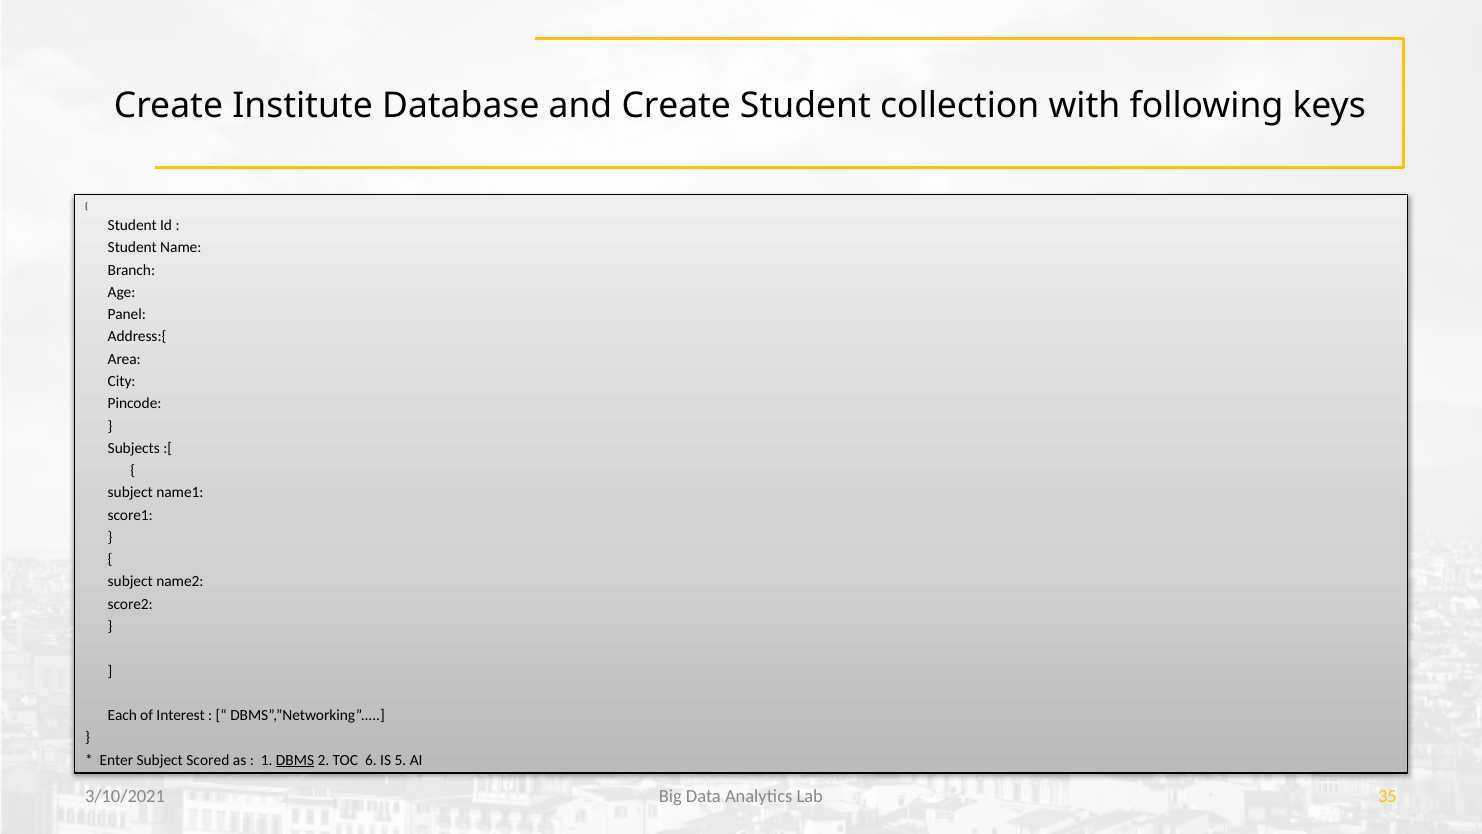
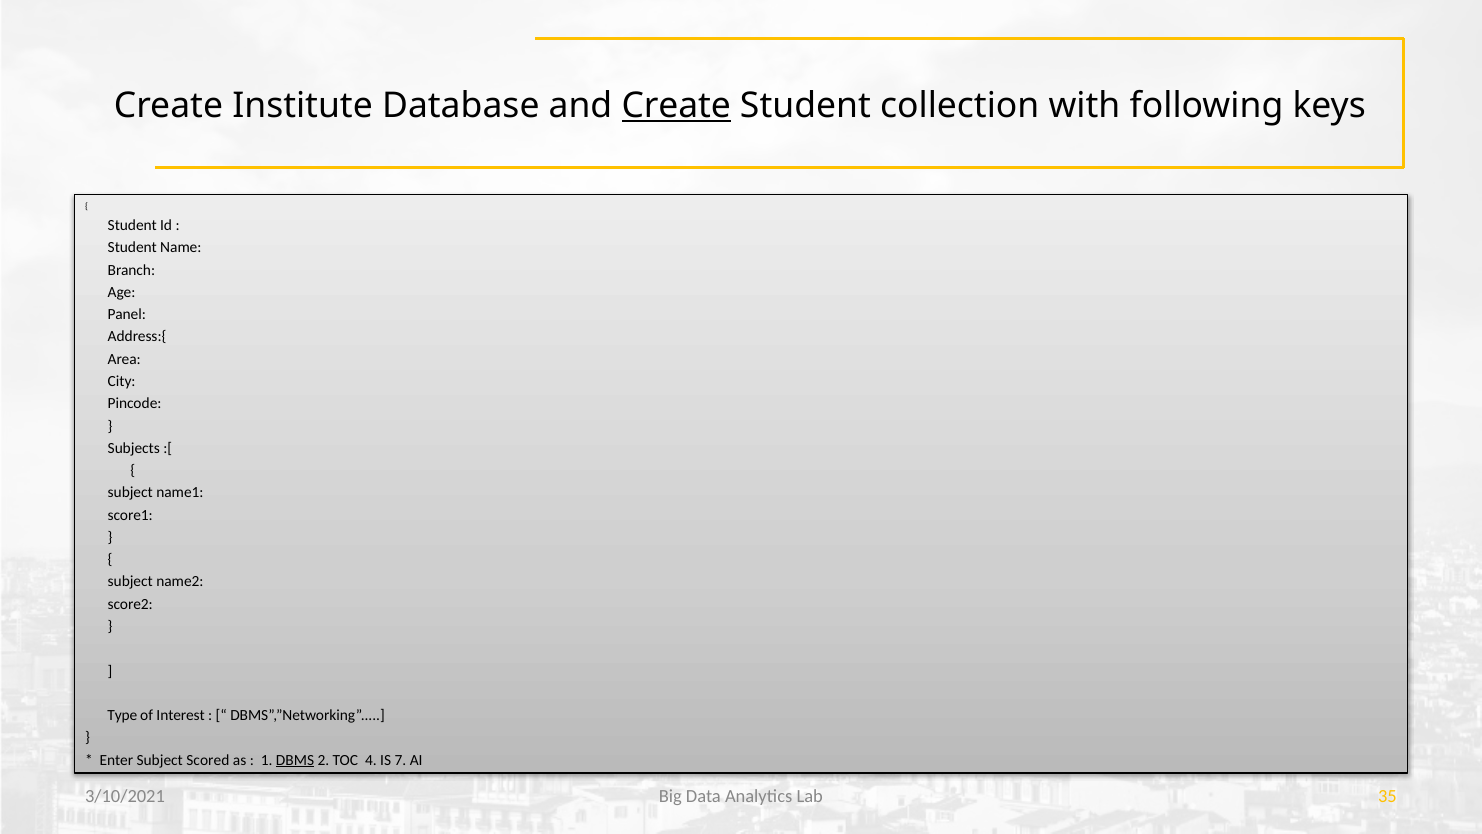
Create at (676, 105) underline: none -> present
Each: Each -> Type
6: 6 -> 4
5: 5 -> 7
